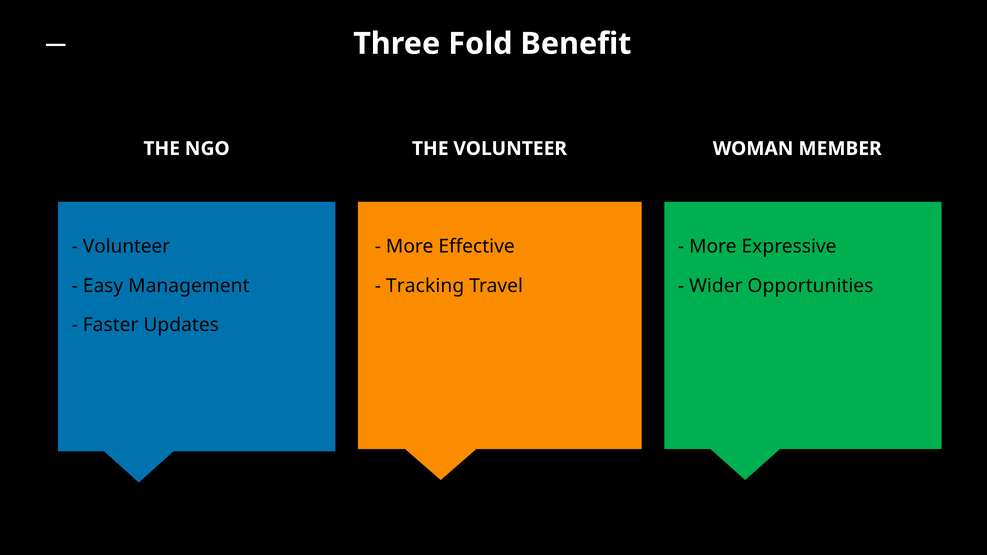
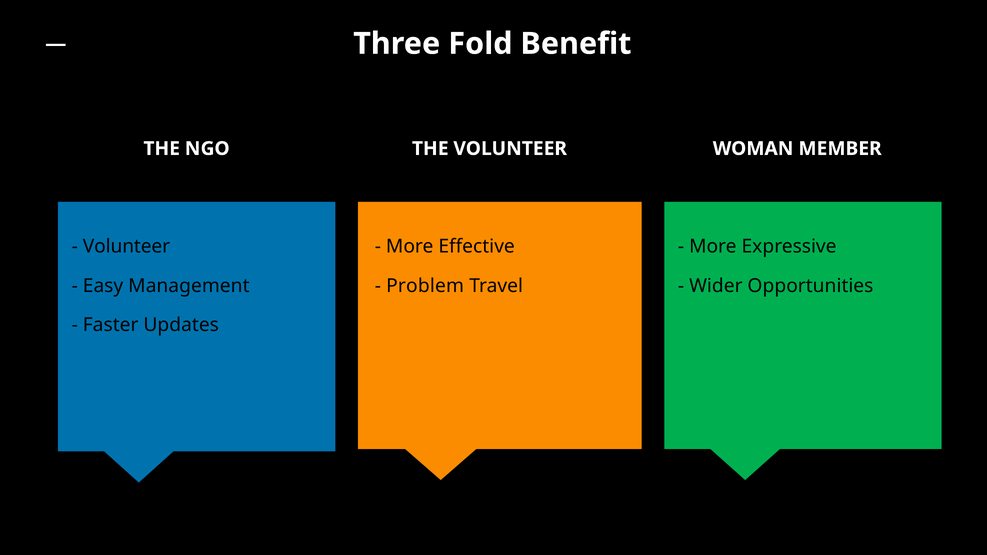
Tracking: Tracking -> Problem
